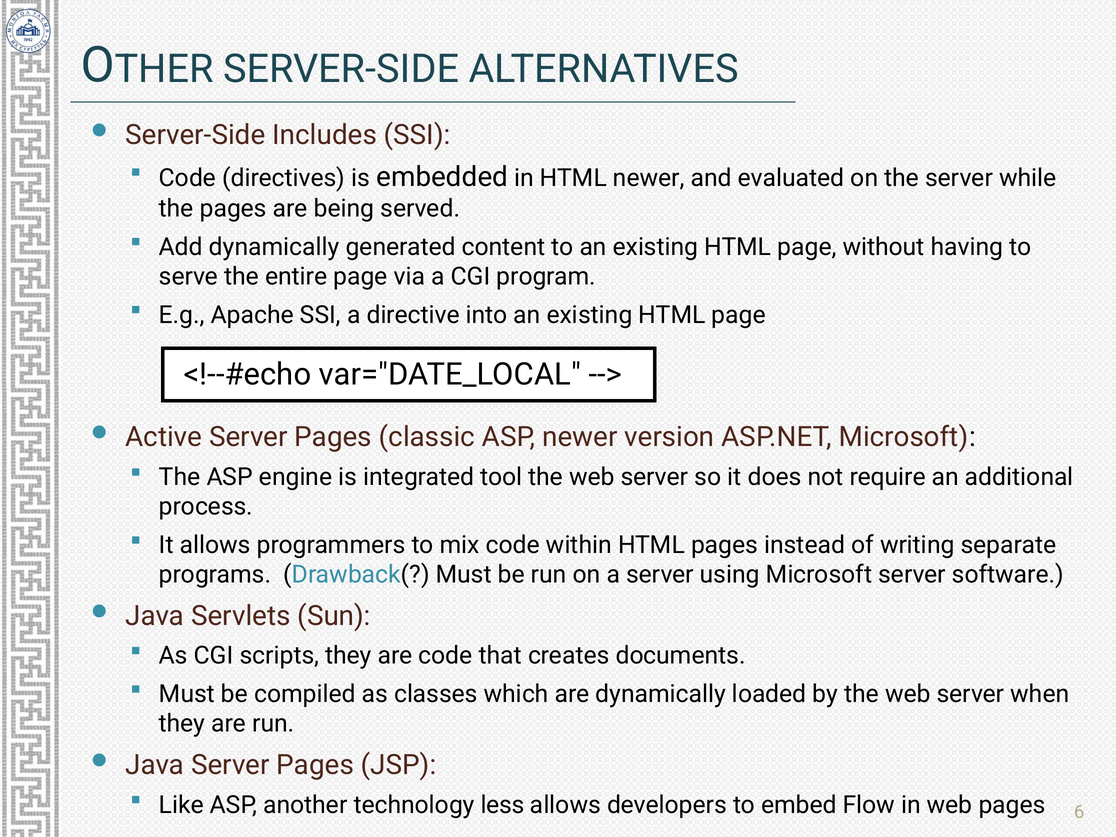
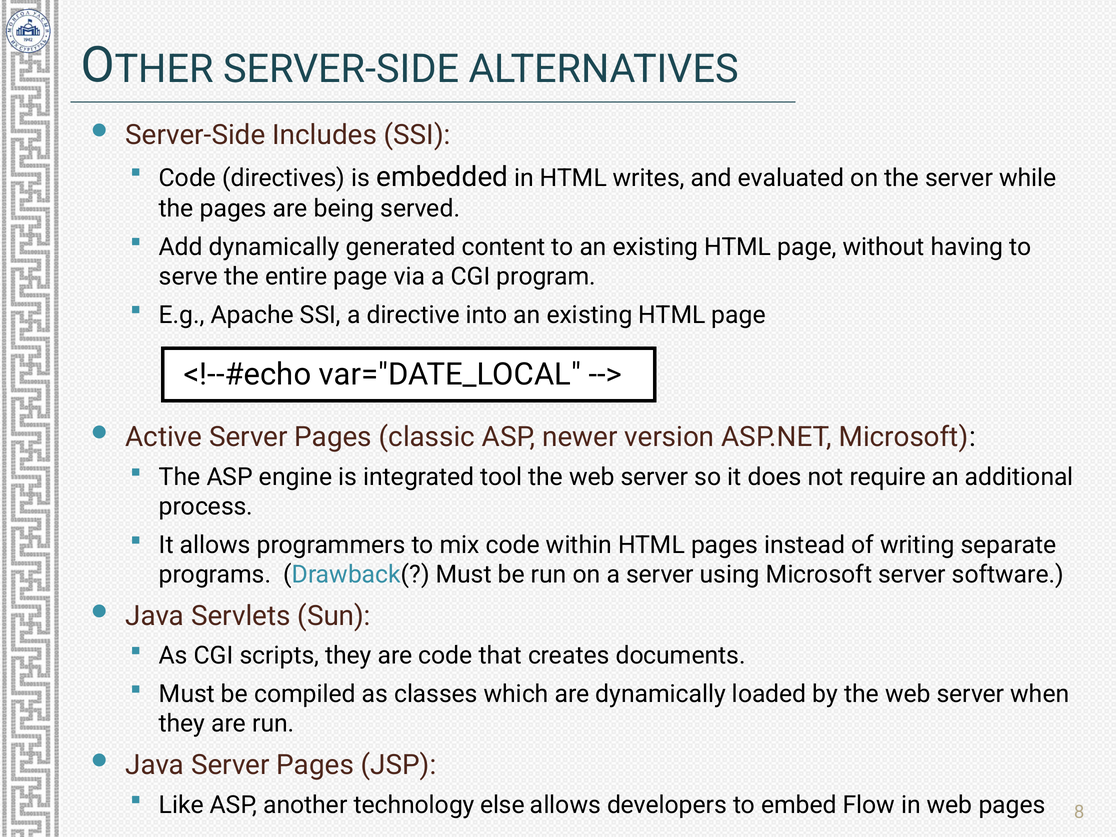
HTML newer: newer -> writes
less: less -> else
6: 6 -> 8
